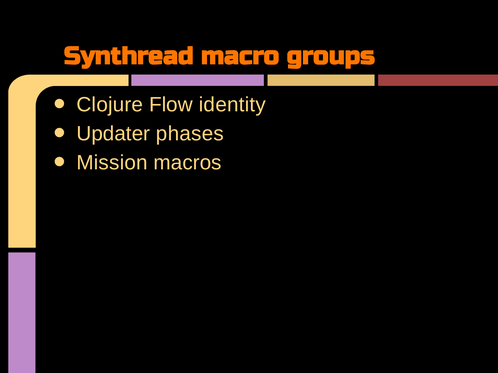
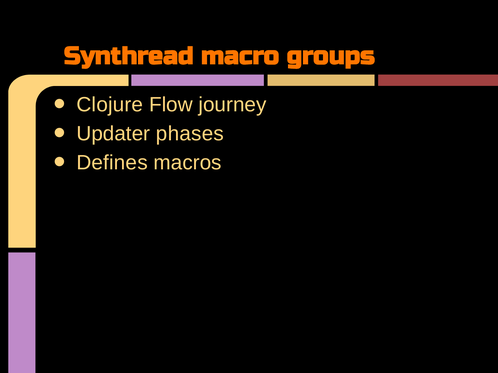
identity: identity -> journey
Mission: Mission -> Defines
